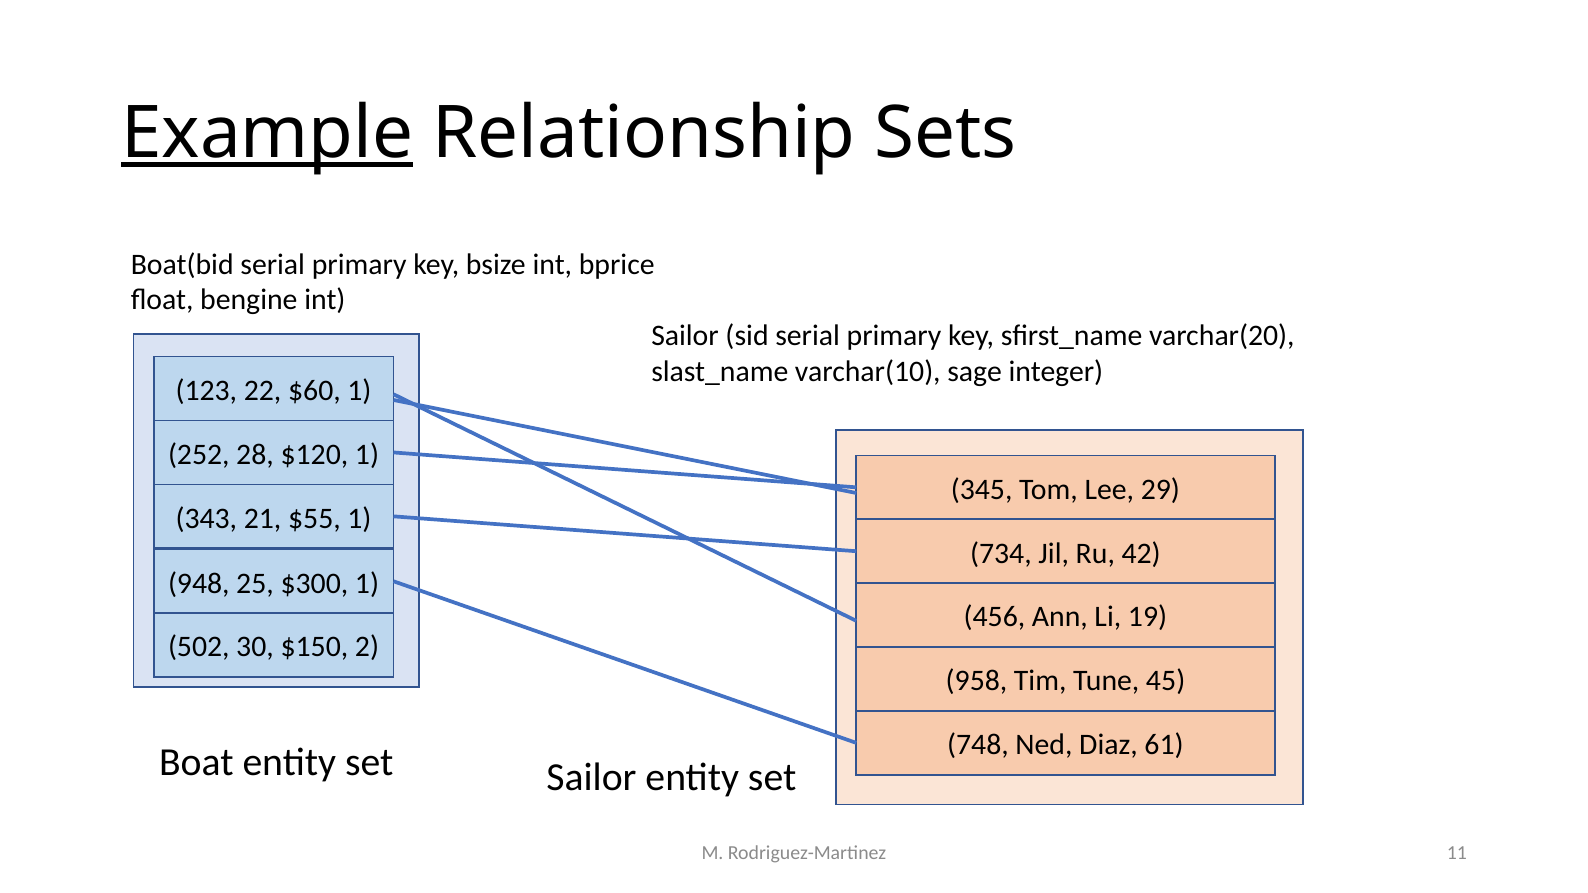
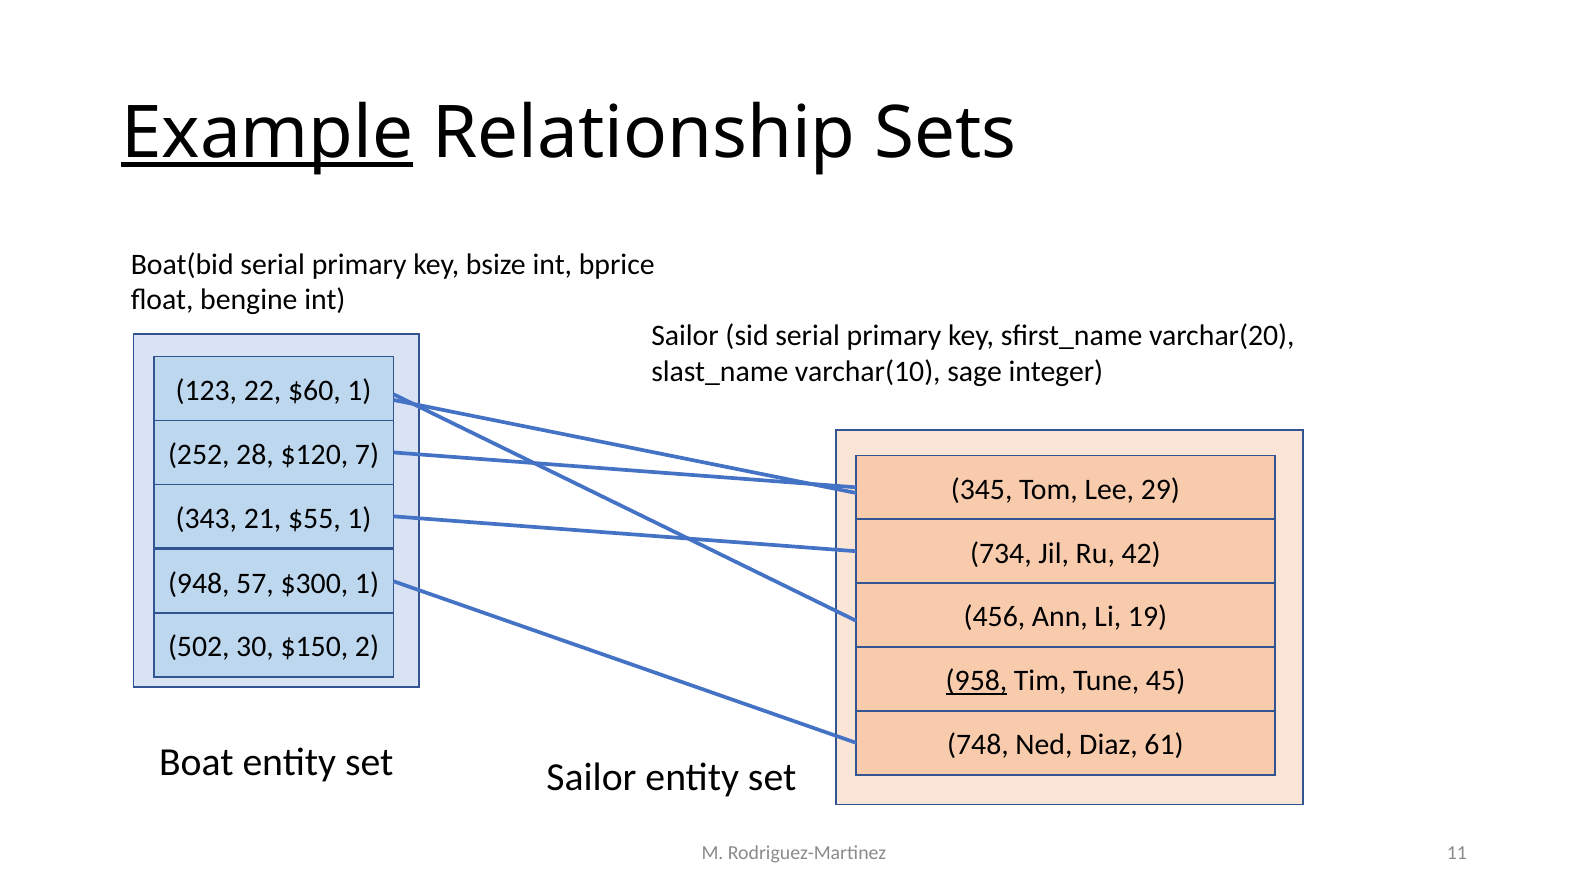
$120 1: 1 -> 7
25: 25 -> 57
958 underline: none -> present
